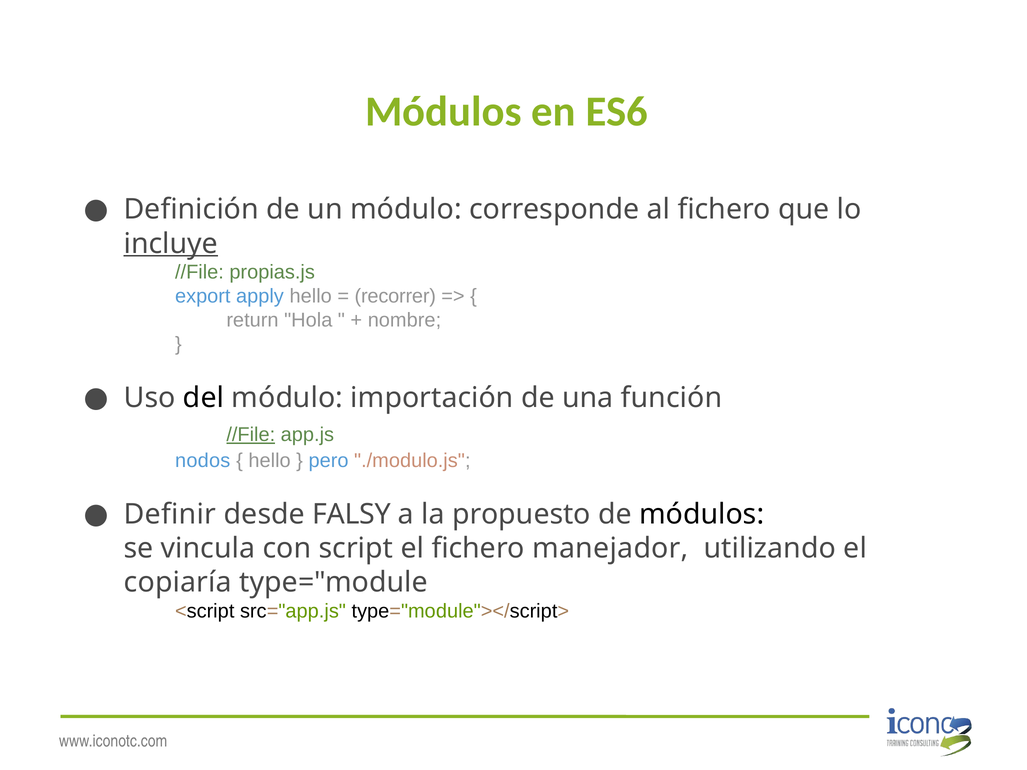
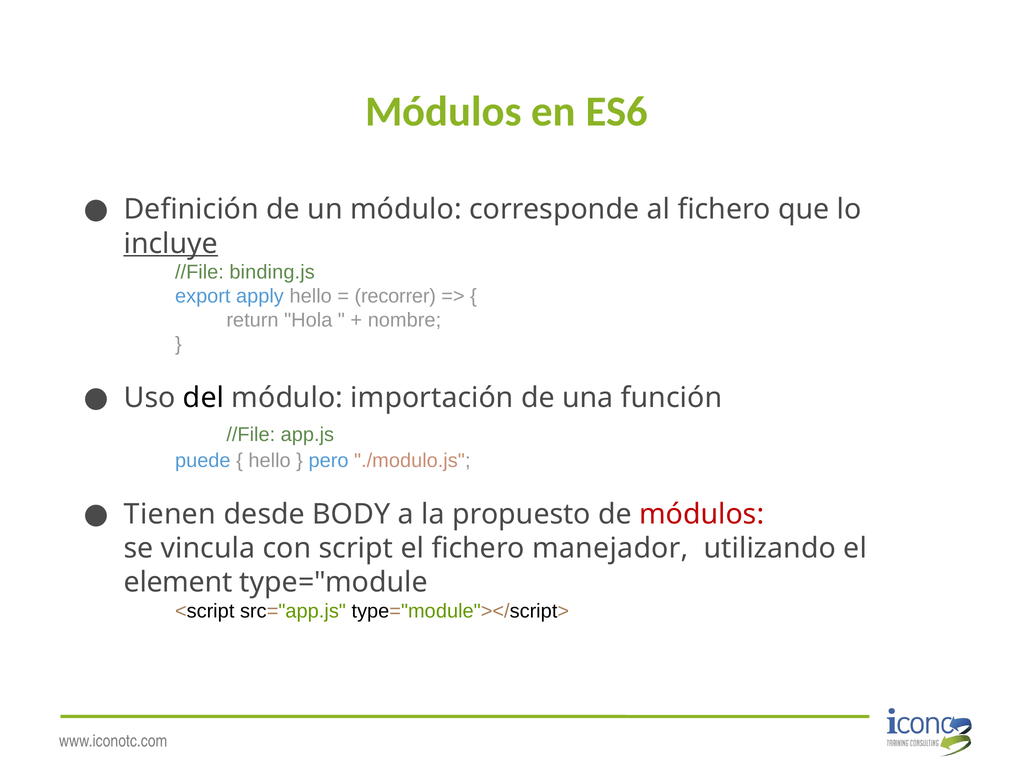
propias.js: propias.js -> binding.js
//File at (251, 435) underline: present -> none
nodos: nodos -> puede
Definir: Definir -> Tienen
FALSY: FALSY -> BODY
módulos at (702, 514) colour: black -> red
copiaría: copiaría -> element
